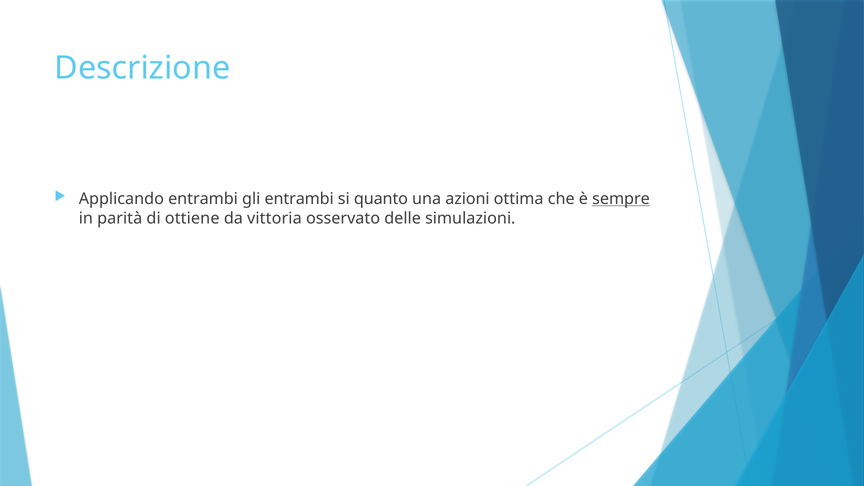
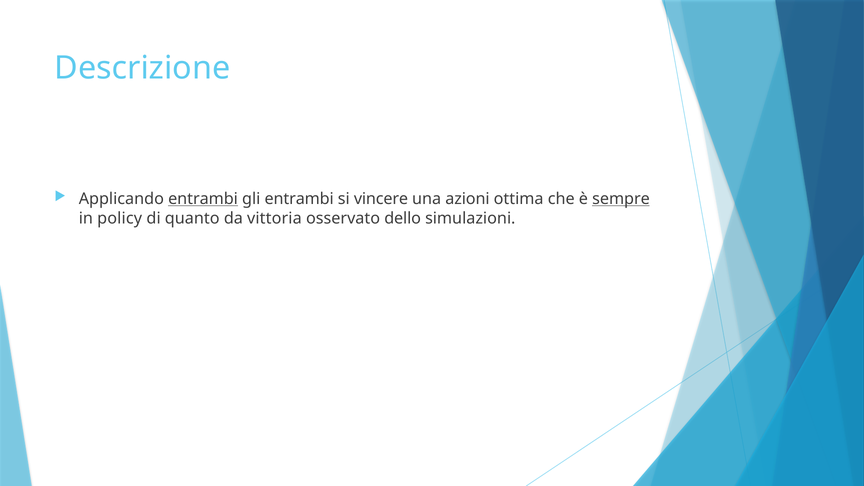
entrambi at (203, 199) underline: none -> present
quanto: quanto -> vincere
parità: parità -> policy
ottiene: ottiene -> quanto
delle: delle -> dello
